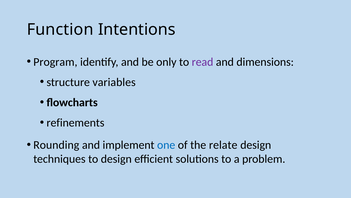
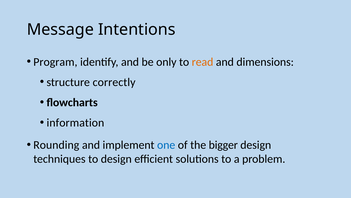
Function: Function -> Message
read colour: purple -> orange
variables: variables -> correctly
refinements: refinements -> information
relate: relate -> bigger
